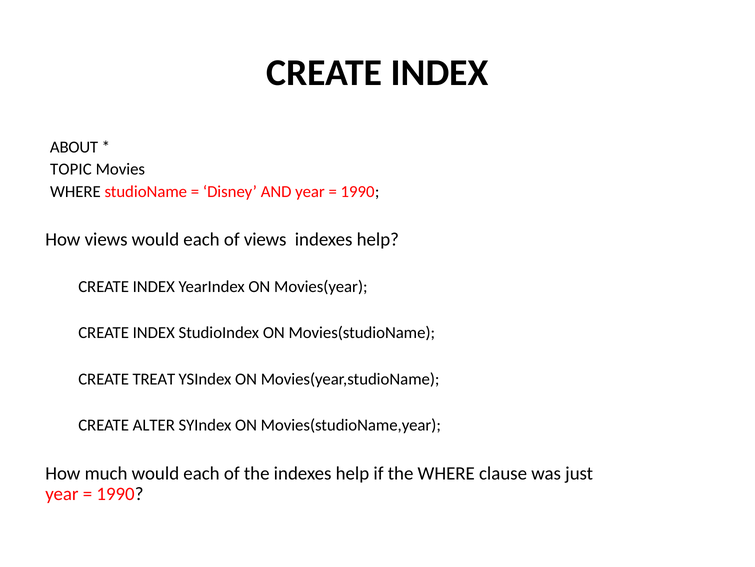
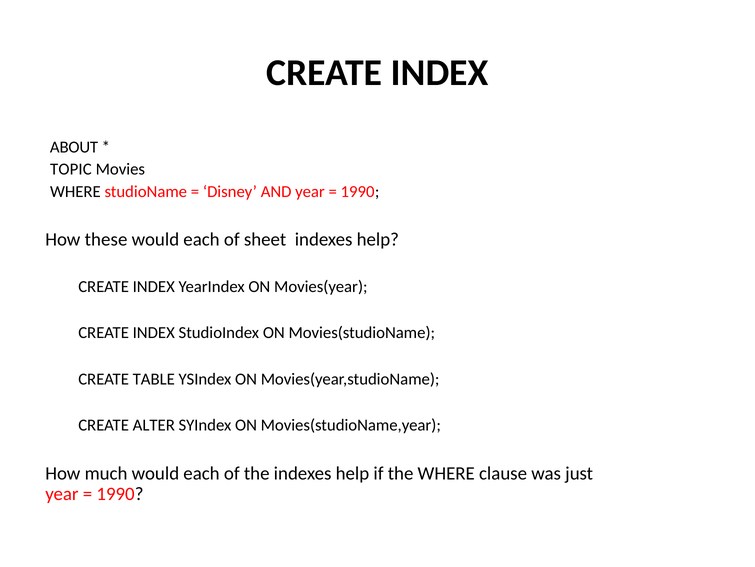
How views: views -> these
of views: views -> sheet
TREAT: TREAT -> TABLE
